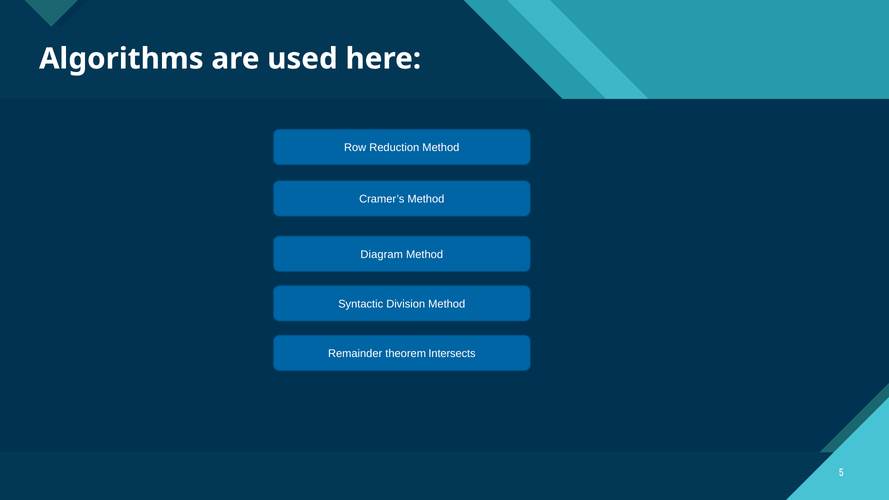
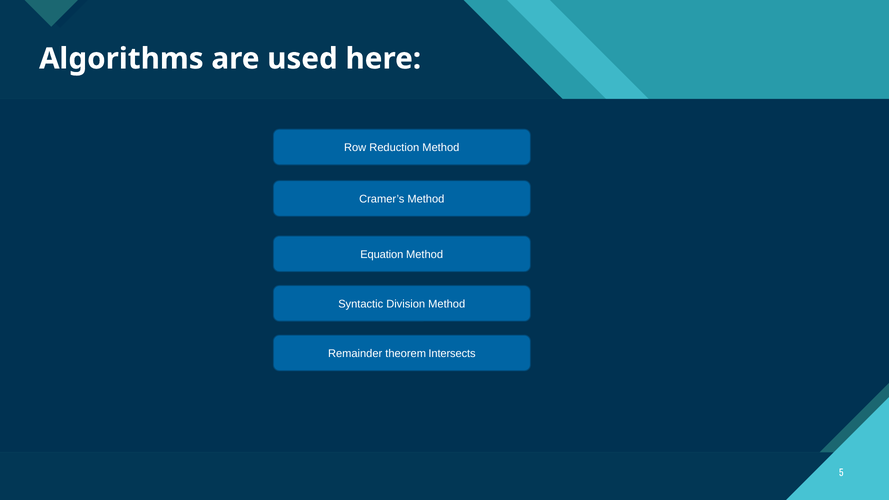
Diagram: Diagram -> Equation
